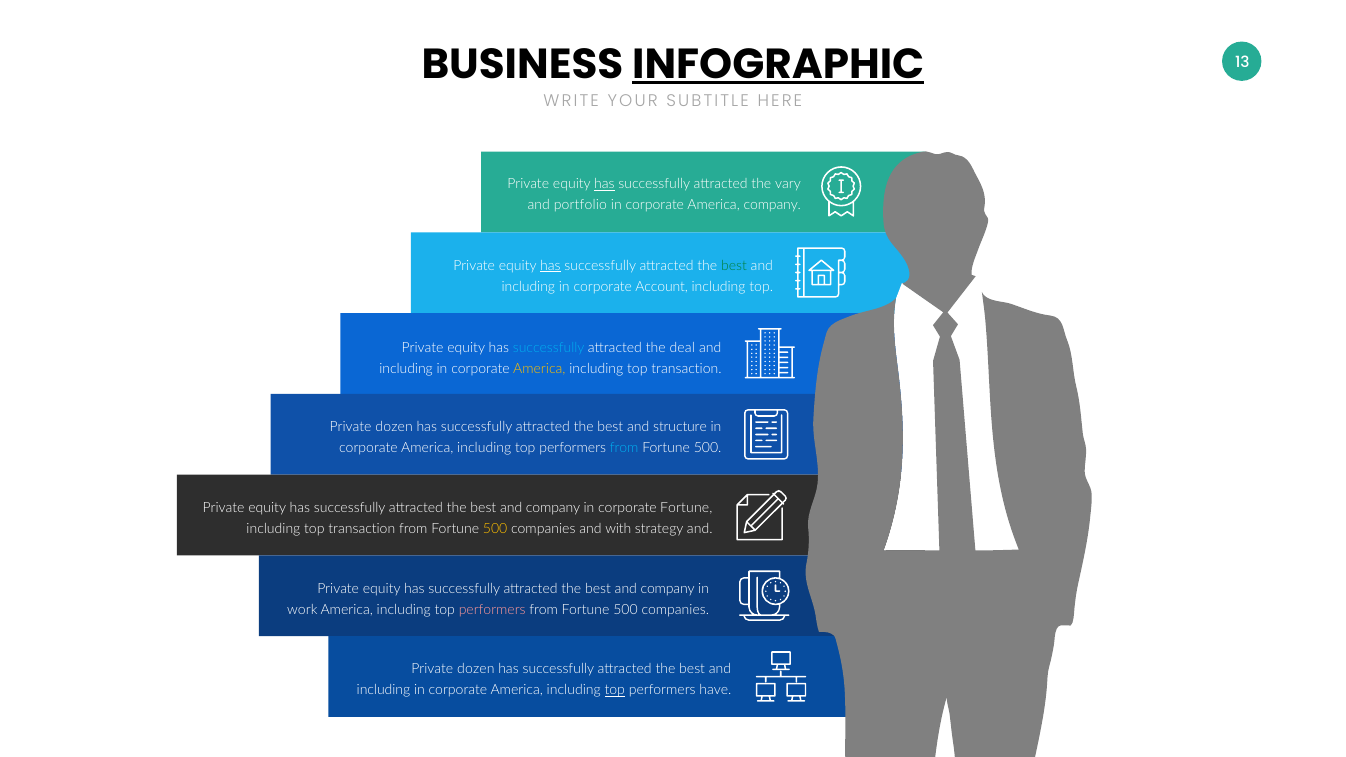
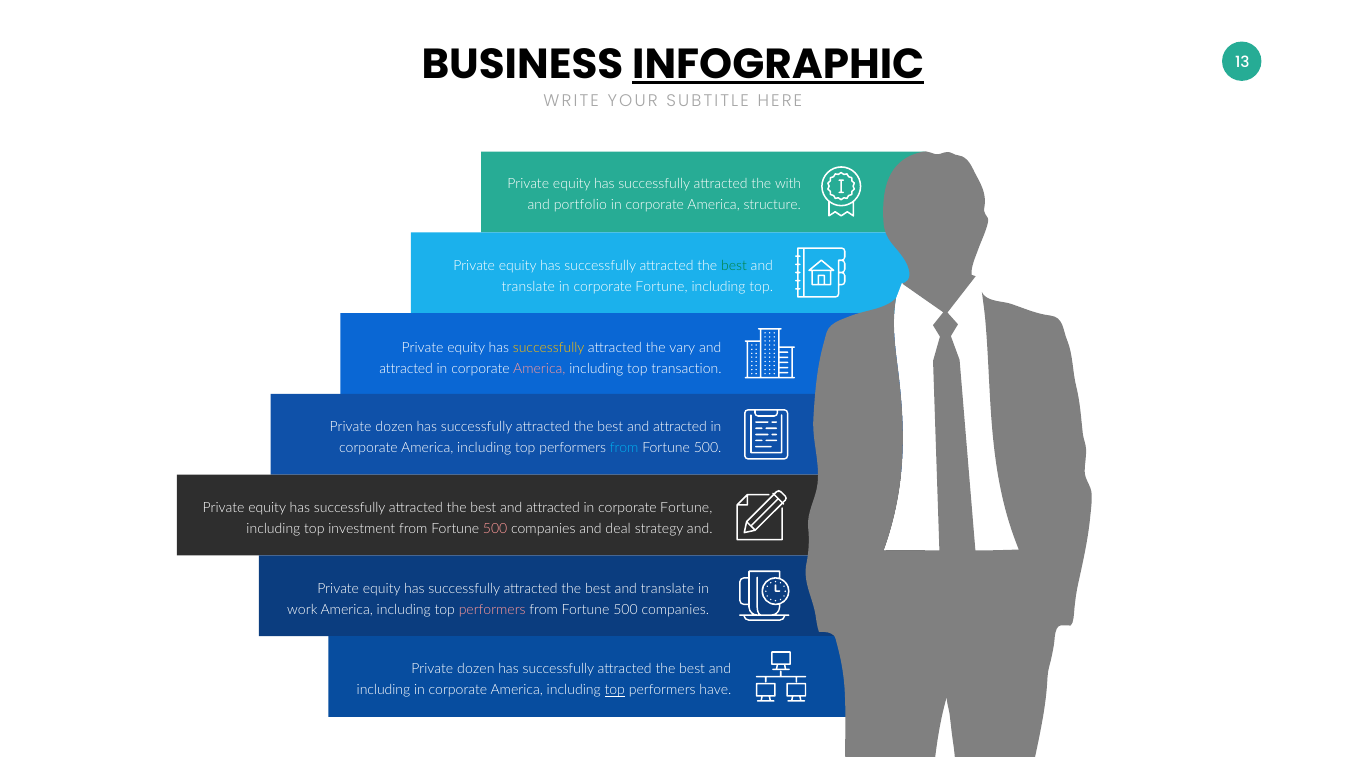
has at (604, 184) underline: present -> none
vary: vary -> with
America company: company -> structure
has at (550, 266) underline: present -> none
including at (528, 287): including -> translate
Account at (662, 287): Account -> Fortune
successfully at (549, 348) colour: light blue -> yellow
deal: deal -> vary
including at (406, 369): including -> attracted
America at (539, 369) colour: yellow -> pink
structure at (680, 427): structure -> attracted
company at (553, 508): company -> attracted
transaction at (362, 529): transaction -> investment
500 at (495, 529) colour: yellow -> pink
with: with -> deal
company at (668, 589): company -> translate
